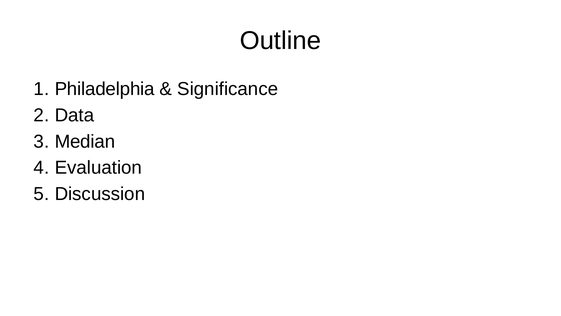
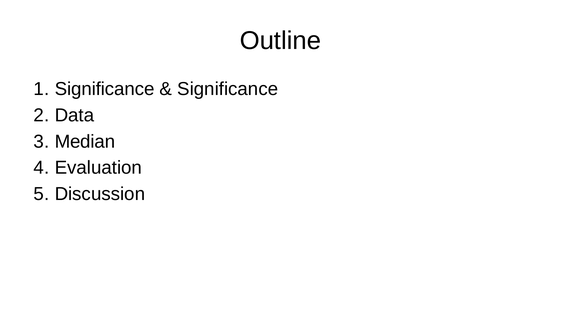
Philadelphia at (105, 89): Philadelphia -> Significance
